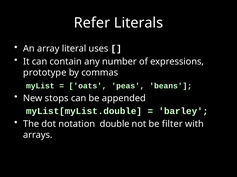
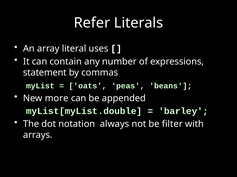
prototype: prototype -> statement
stops: stops -> more
double: double -> always
